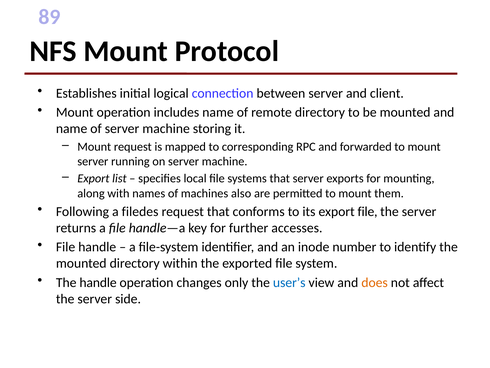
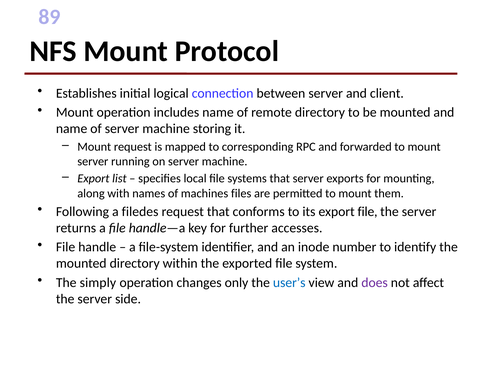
also: also -> files
The handle: handle -> simply
does colour: orange -> purple
